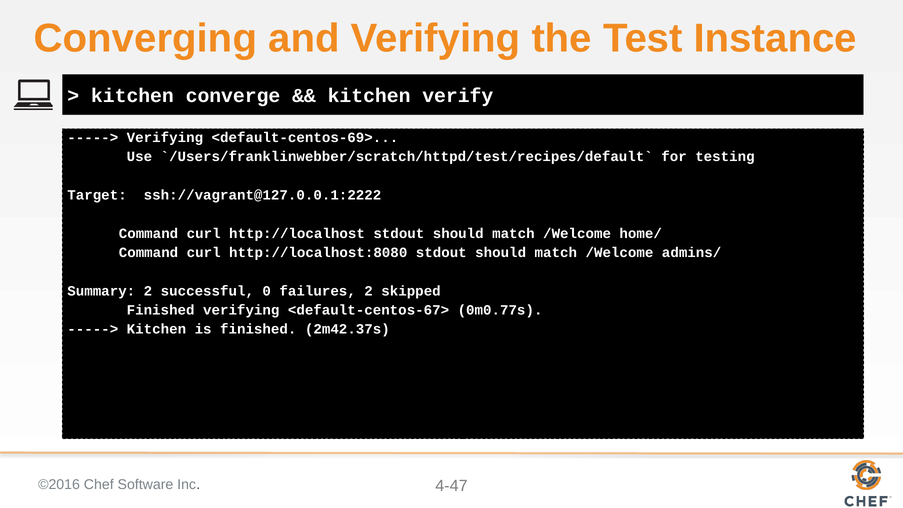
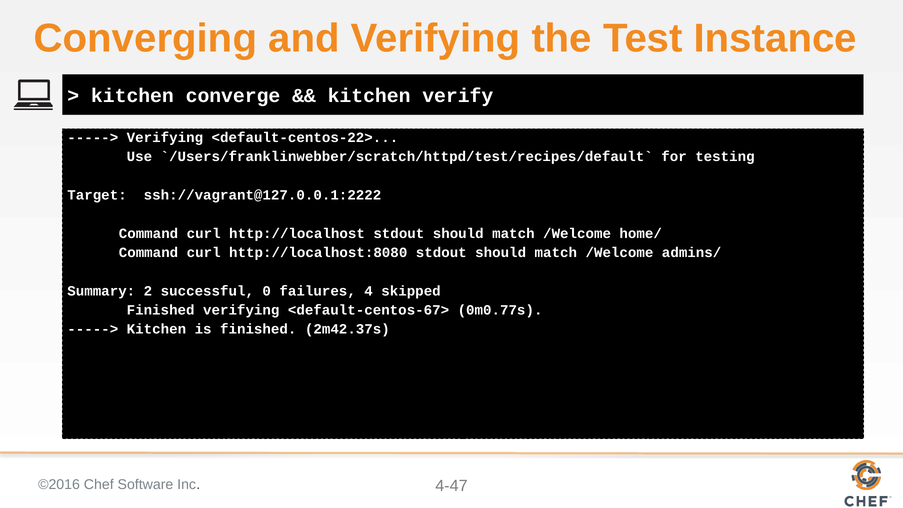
<default-centos-69>: <default-centos-69> -> <default-centos-22>
failures 2: 2 -> 4
